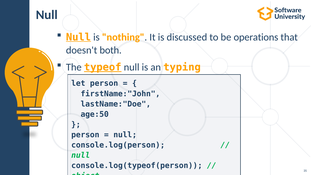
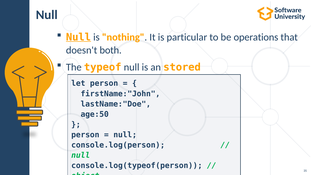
discussed: discussed -> particular
typeof underline: present -> none
typing: typing -> stored
